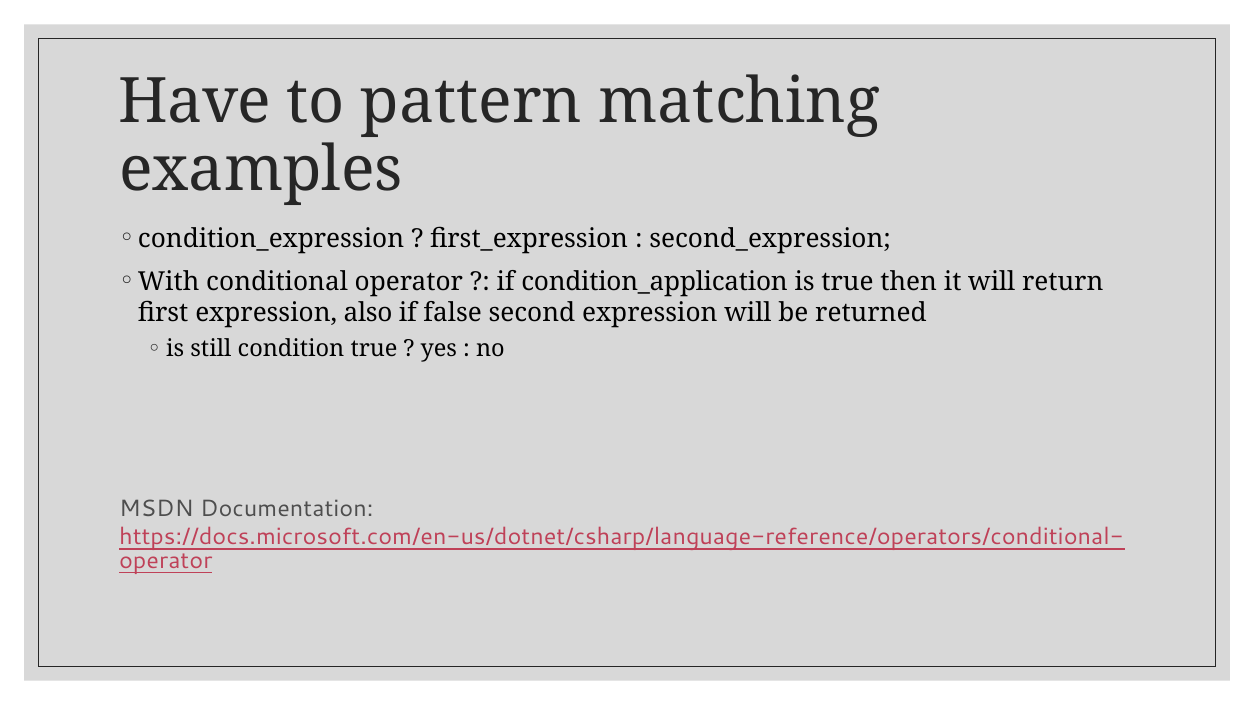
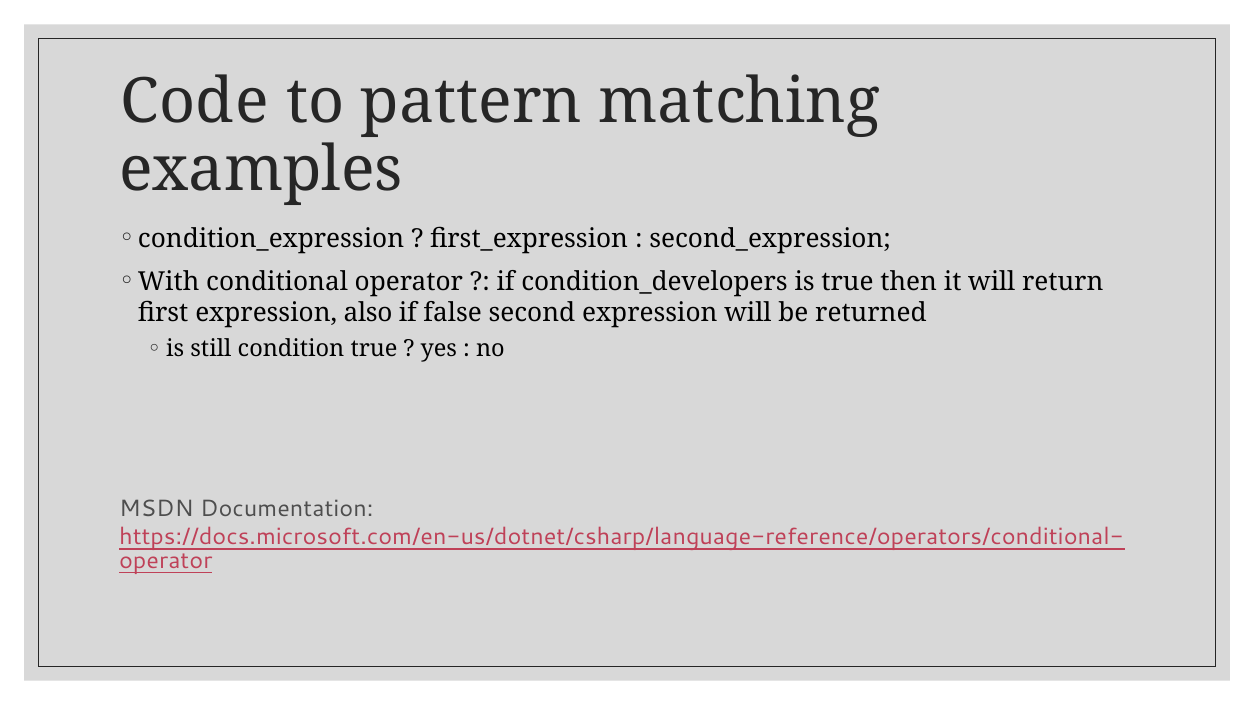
Have: Have -> Code
condition_application: condition_application -> condition_developers
